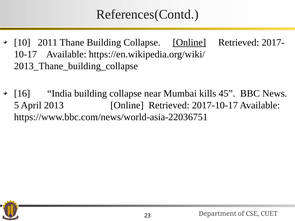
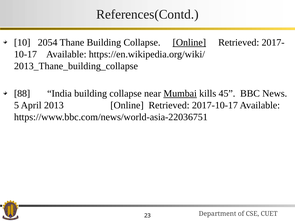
2011: 2011 -> 2054
16: 16 -> 88
Mumbai underline: none -> present
